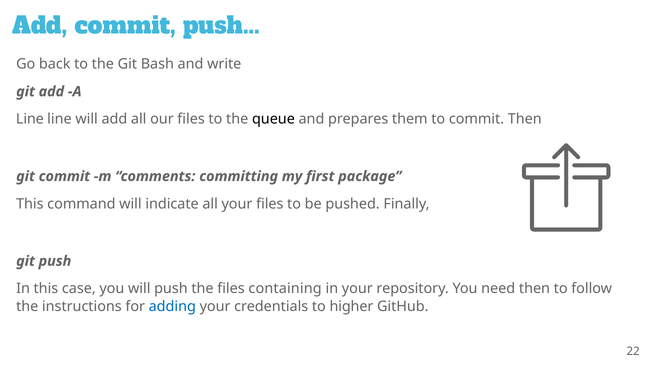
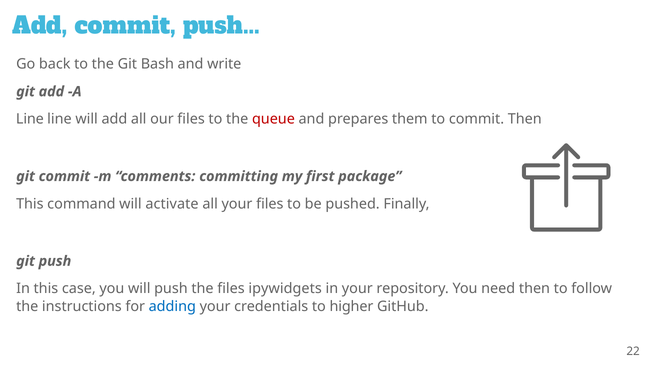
queue colour: black -> red
indicate: indicate -> activate
containing: containing -> ipywidgets
